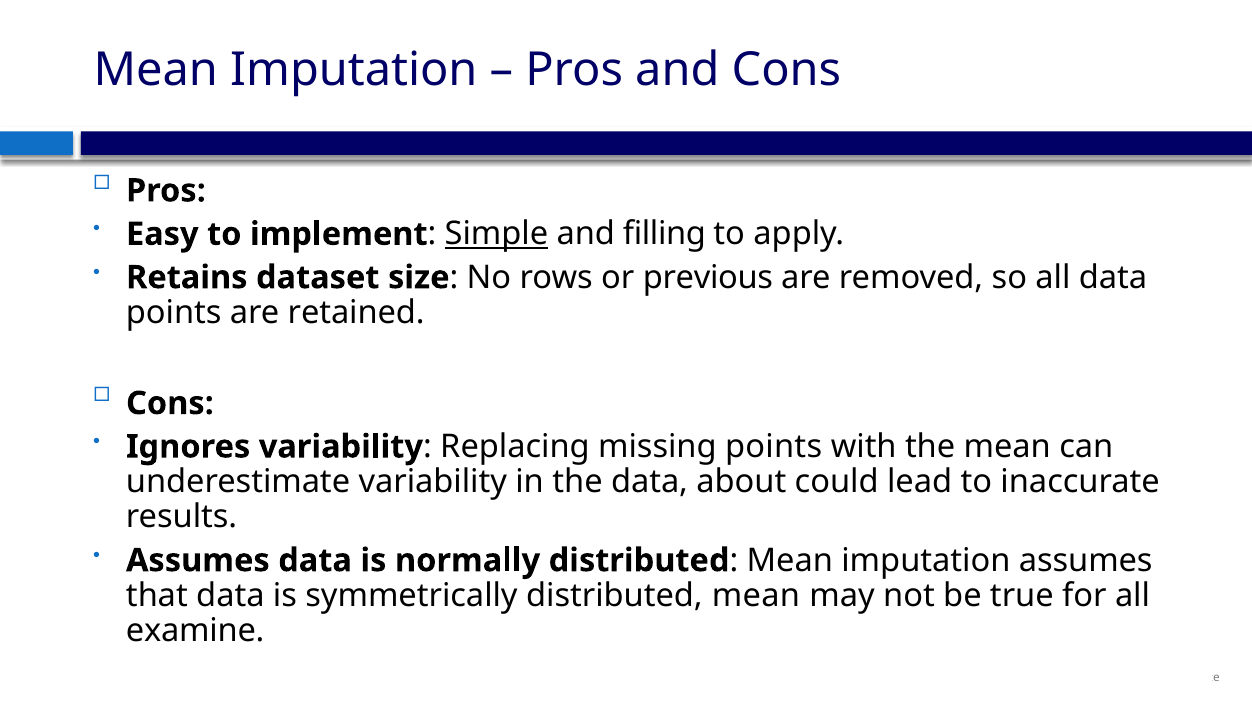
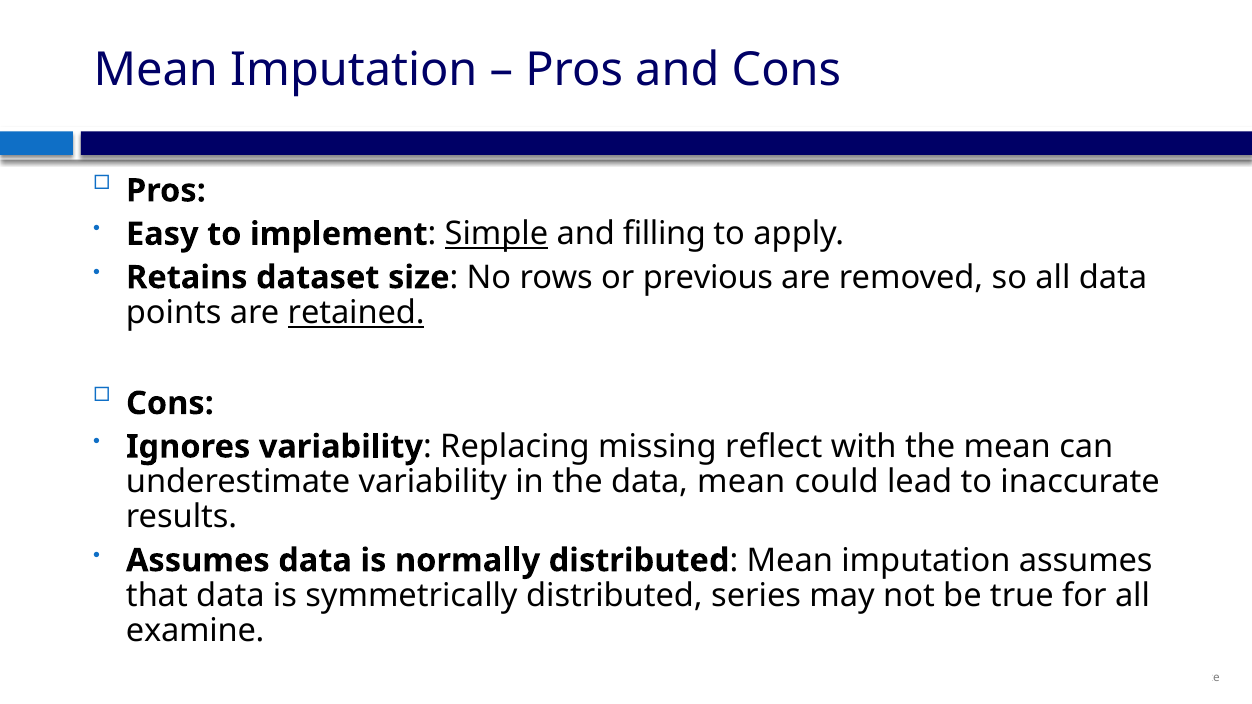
retained underline: none -> present
missing points: points -> reflect
data about: about -> mean
distributed mean: mean -> series
